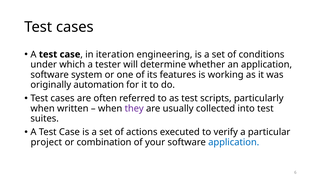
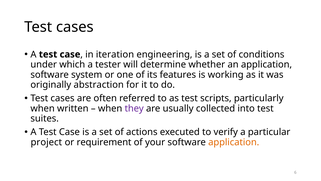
automation: automation -> abstraction
combination: combination -> requirement
application at (234, 142) colour: blue -> orange
